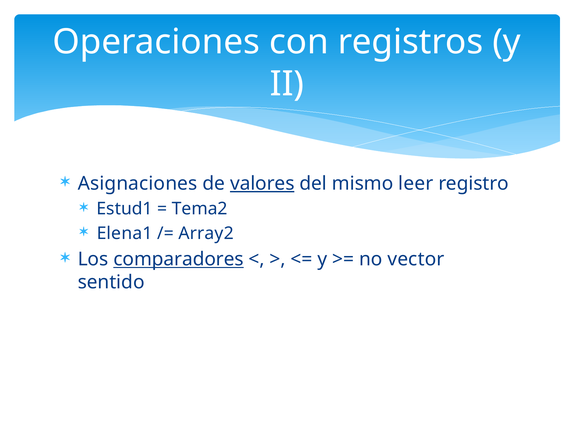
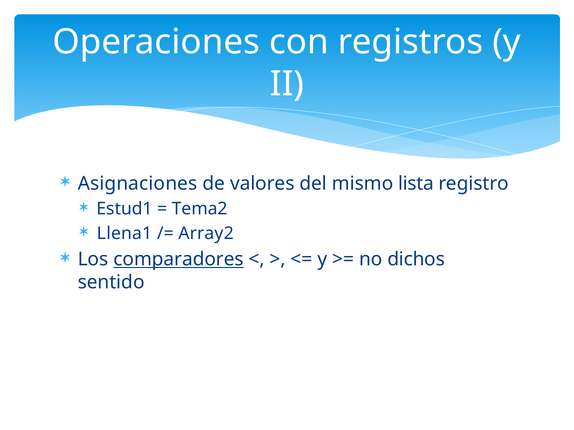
valores underline: present -> none
leer: leer -> lista
Elena1: Elena1 -> Llena1
vector: vector -> dichos
